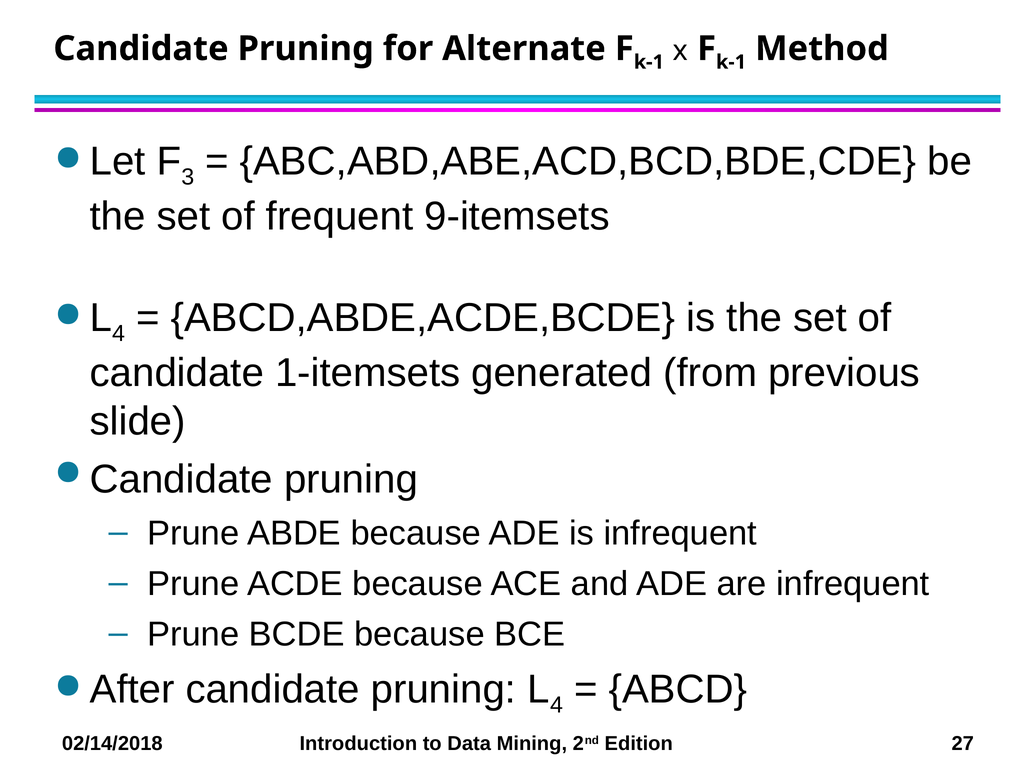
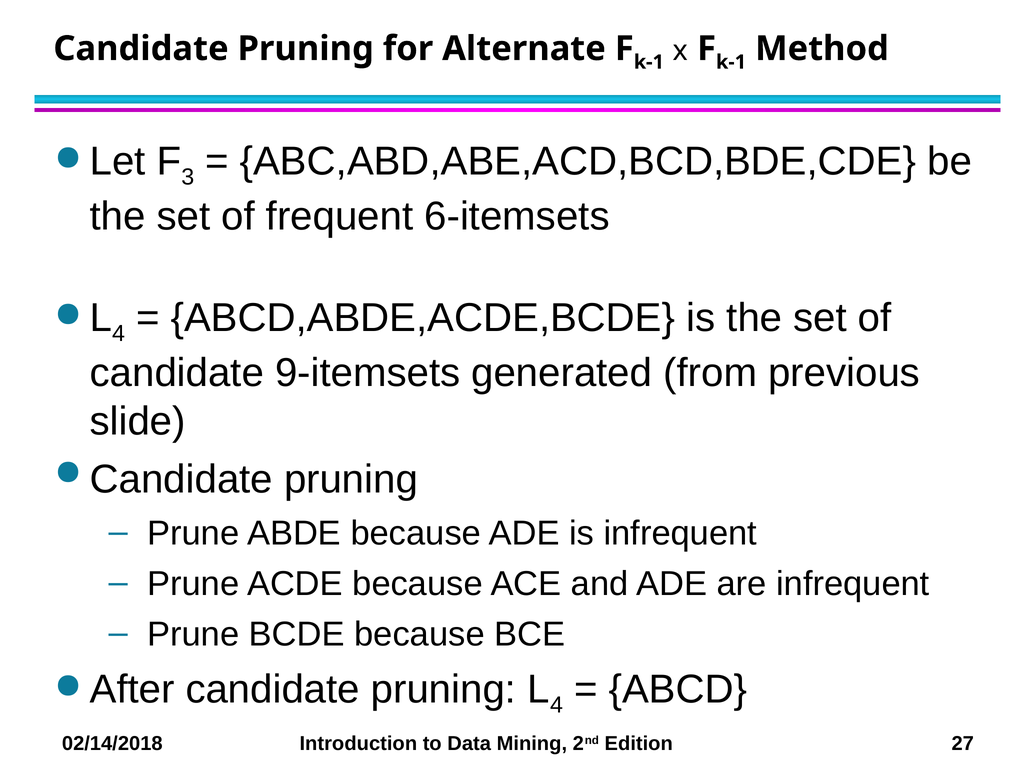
9-itemsets: 9-itemsets -> 6-itemsets
1-itemsets: 1-itemsets -> 9-itemsets
